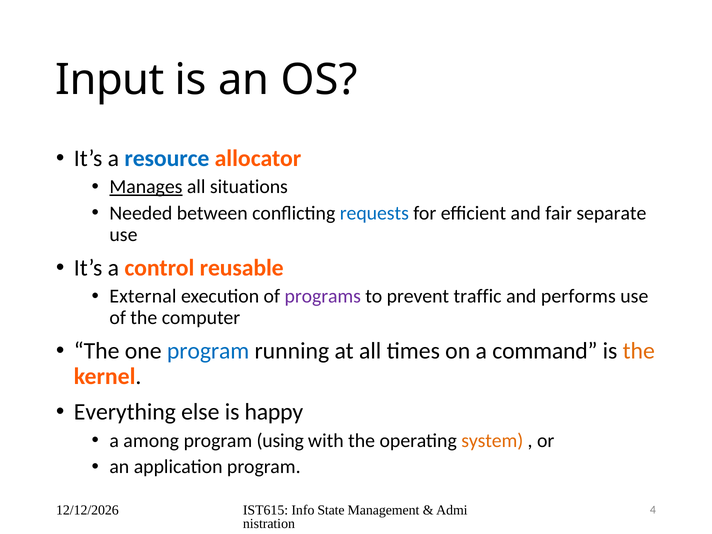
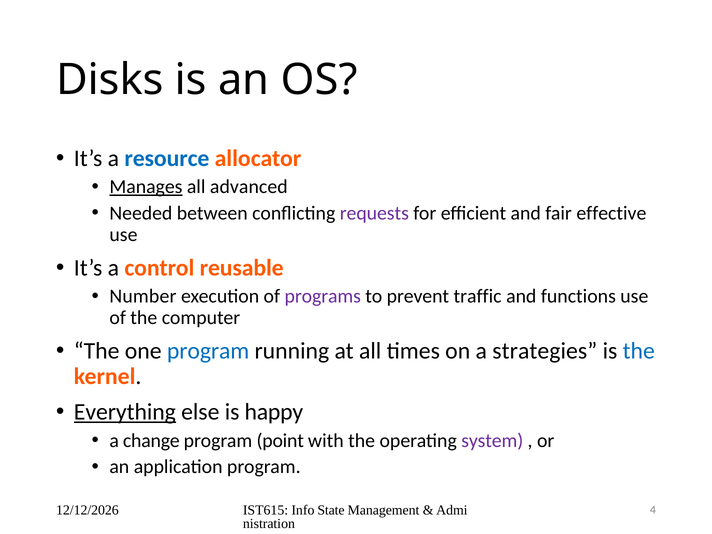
Input: Input -> Disks
situations: situations -> advanced
requests colour: blue -> purple
separate: separate -> effective
External: External -> Number
performs: performs -> functions
command: command -> strategies
the at (639, 351) colour: orange -> blue
Everything underline: none -> present
among: among -> change
using: using -> point
system colour: orange -> purple
